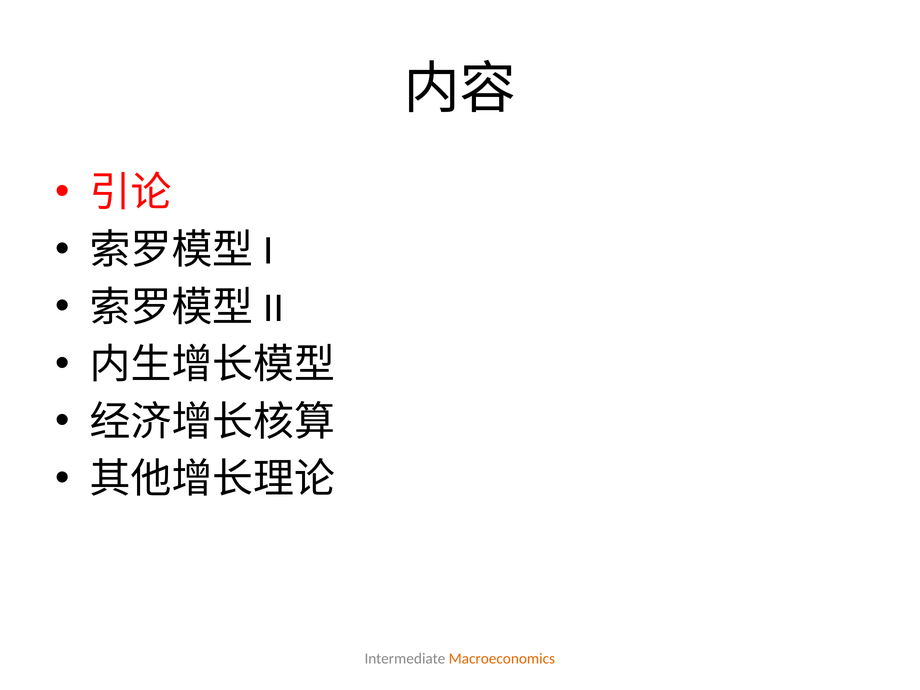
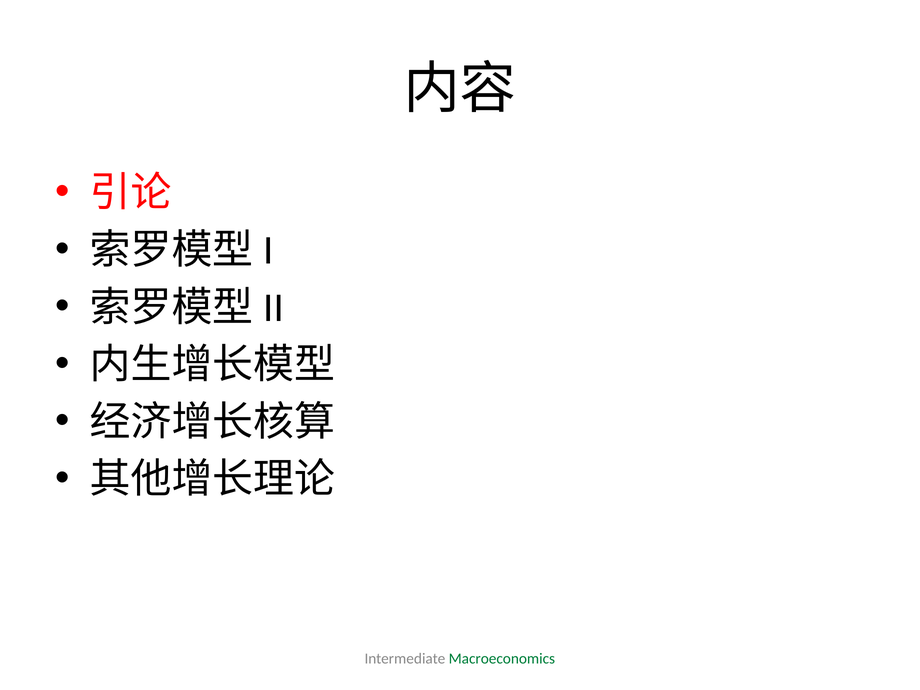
Macroeconomics colour: orange -> green
